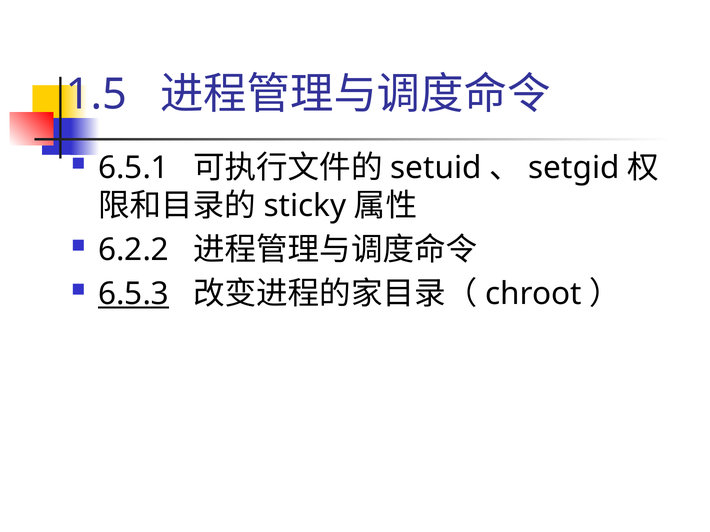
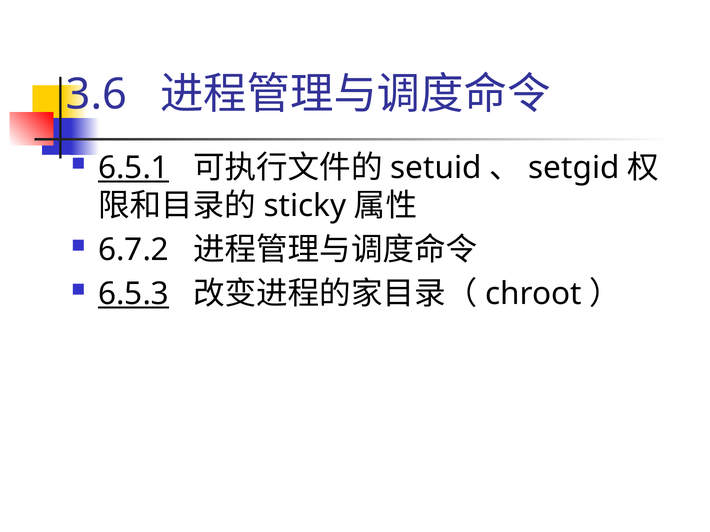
1.5: 1.5 -> 3.6
6.5.1 underline: none -> present
6.2.2: 6.2.2 -> 6.7.2
